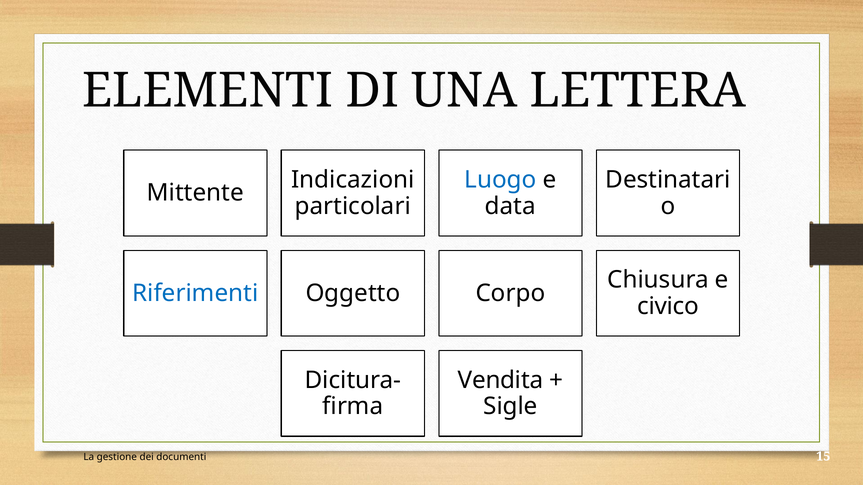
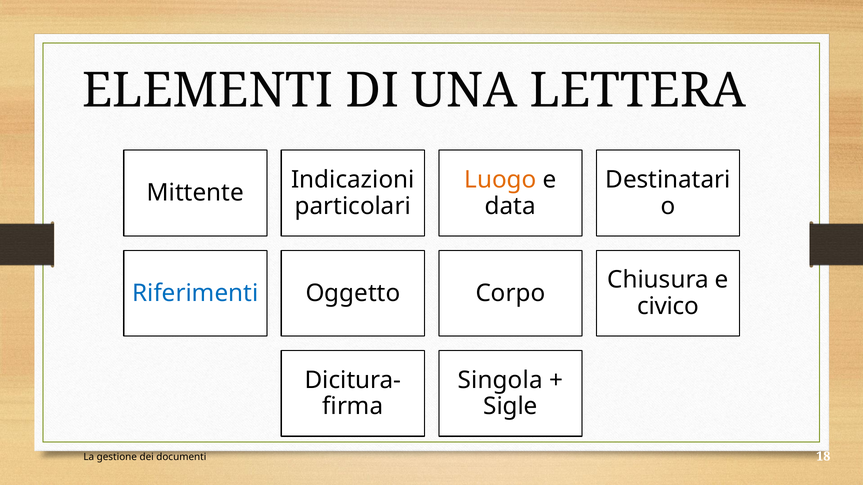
Luogo colour: blue -> orange
Vendita: Vendita -> Singola
15: 15 -> 18
